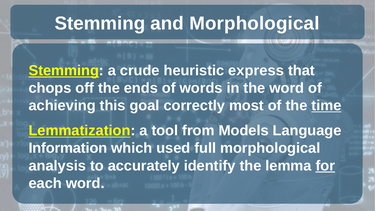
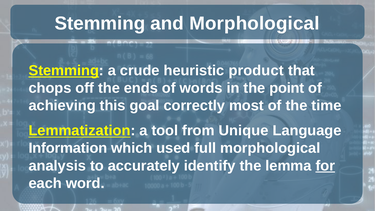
express: express -> product
the word: word -> point
time underline: present -> none
Models: Models -> Unique
